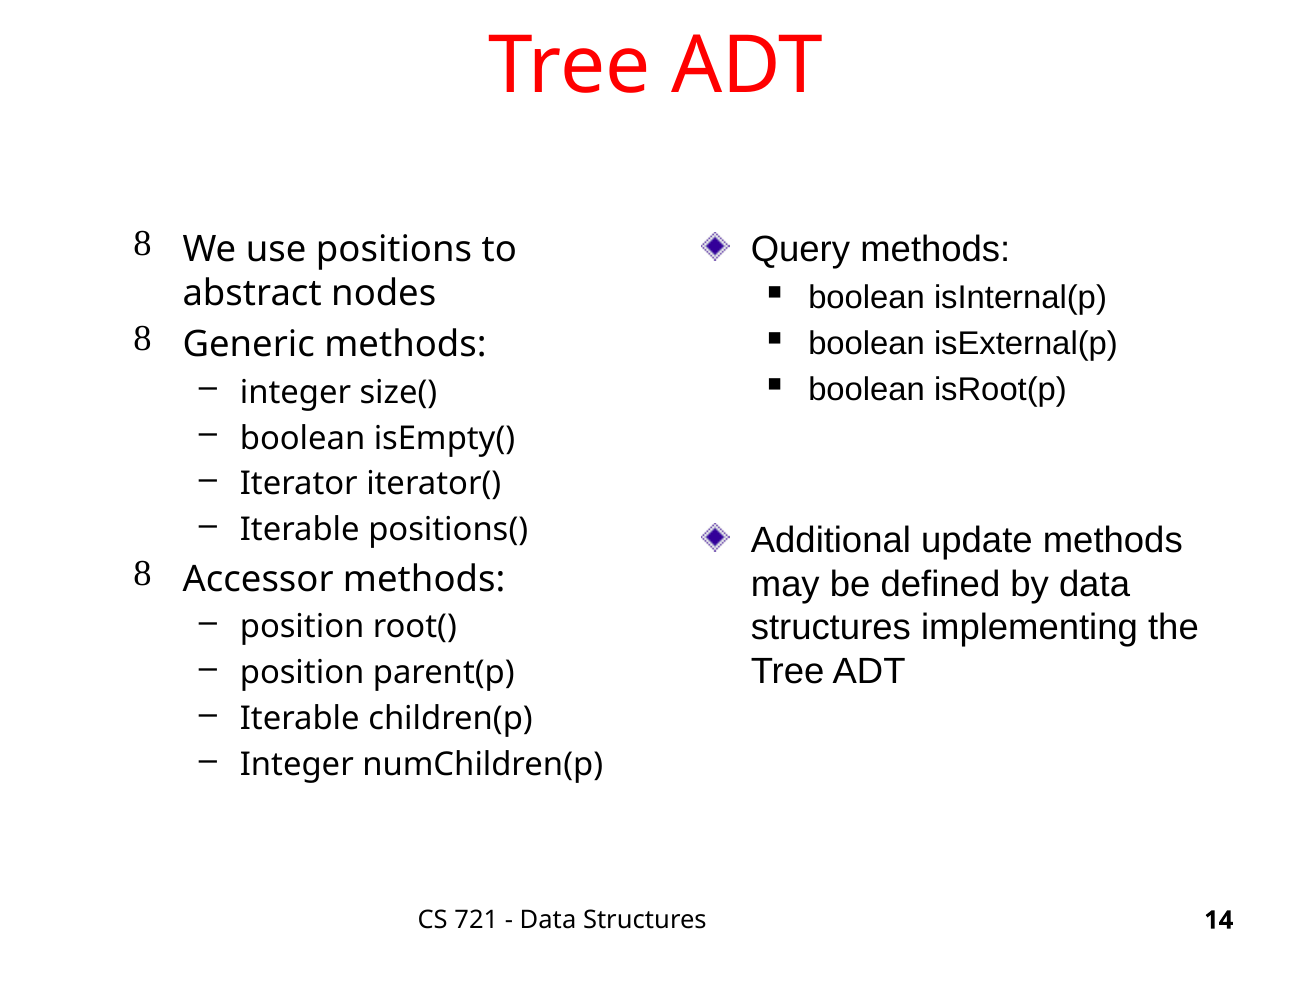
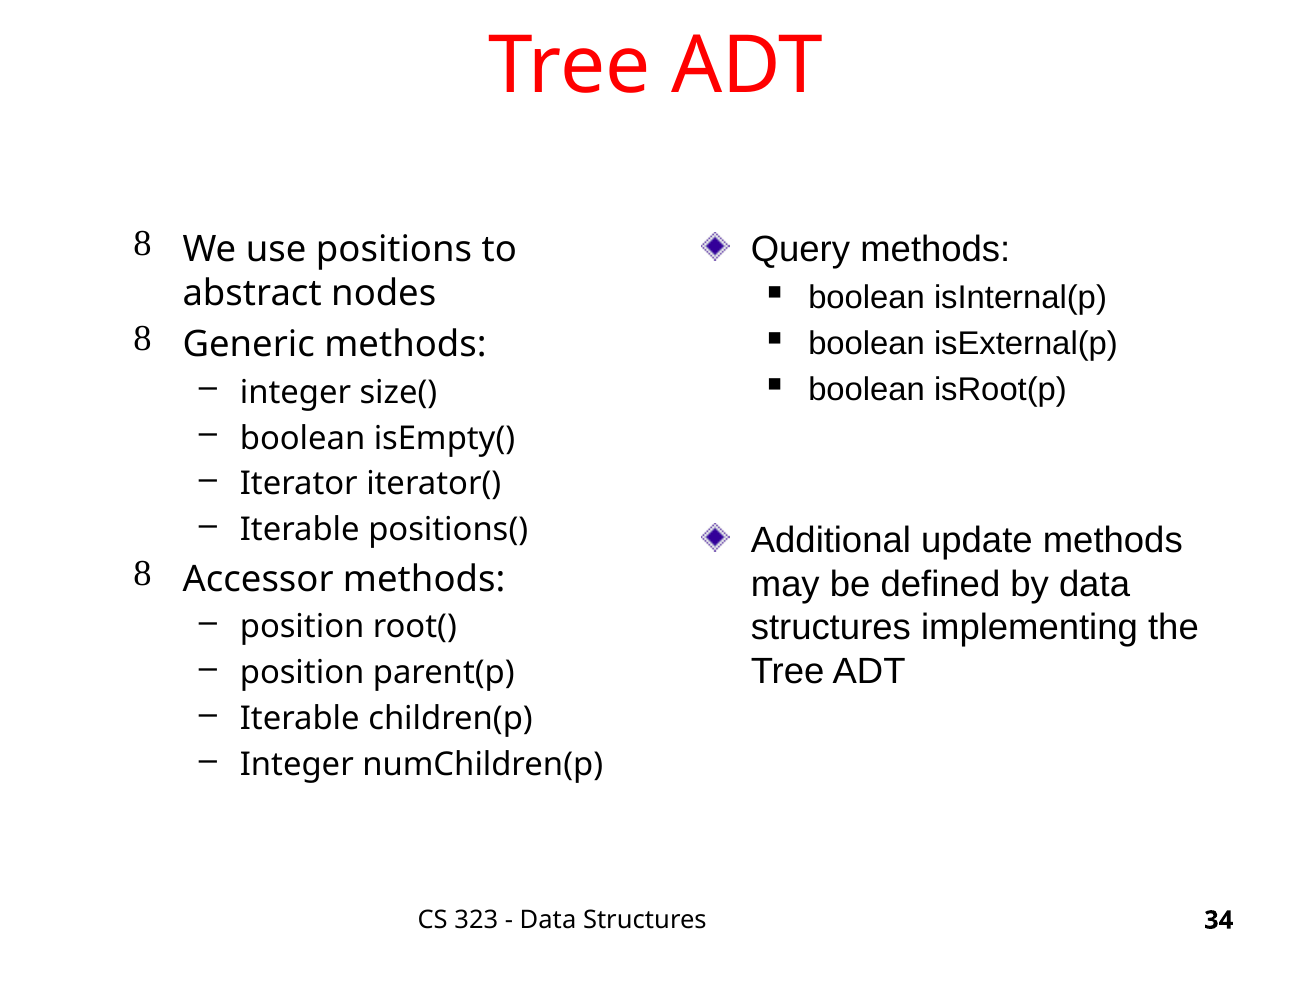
721: 721 -> 323
14: 14 -> 34
